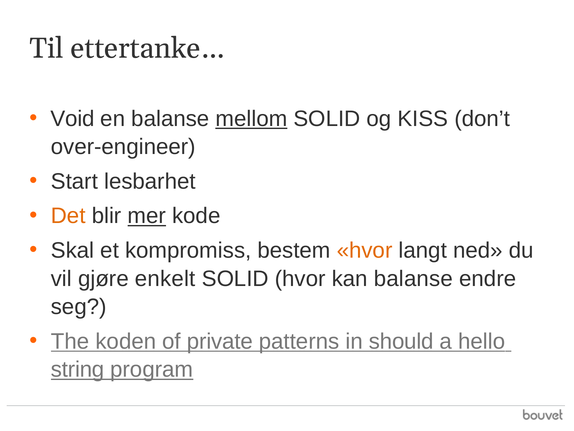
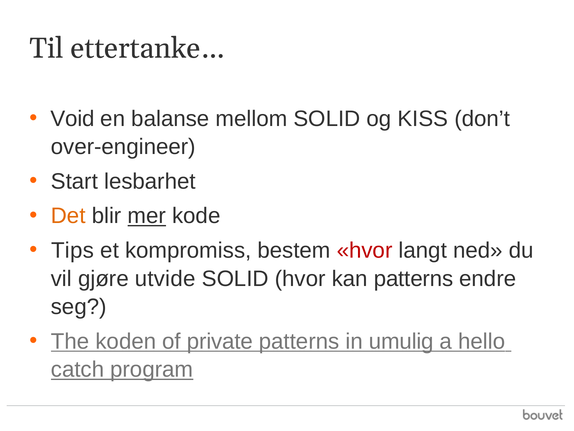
mellom underline: present -> none
Skal: Skal -> Tips
hvor at (365, 250) colour: orange -> red
enkelt: enkelt -> utvide
kan balanse: balanse -> patterns
should: should -> umulig
string: string -> catch
